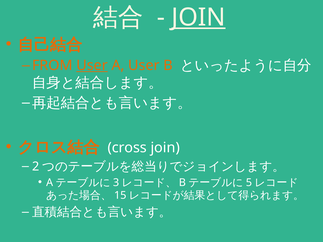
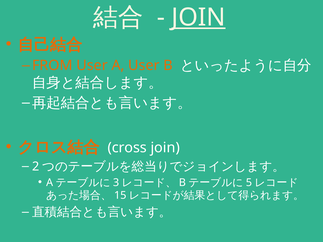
User at (92, 66) underline: present -> none
